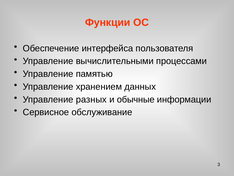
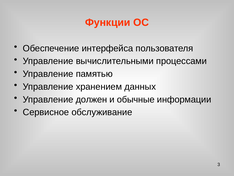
разных: разных -> должен
